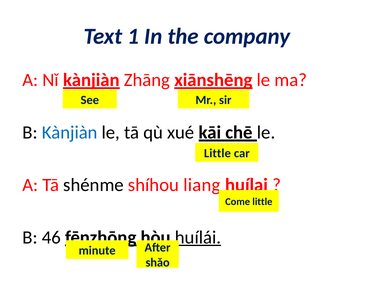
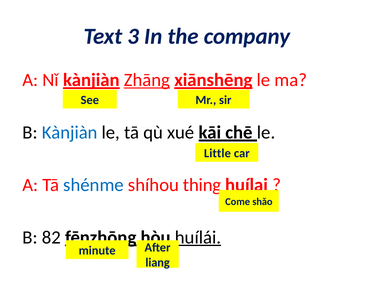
1: 1 -> 3
Zhāng underline: none -> present
shénme colour: black -> blue
liang: liang -> thing
Come little: little -> shǎo
46: 46 -> 82
shǎo: shǎo -> liang
